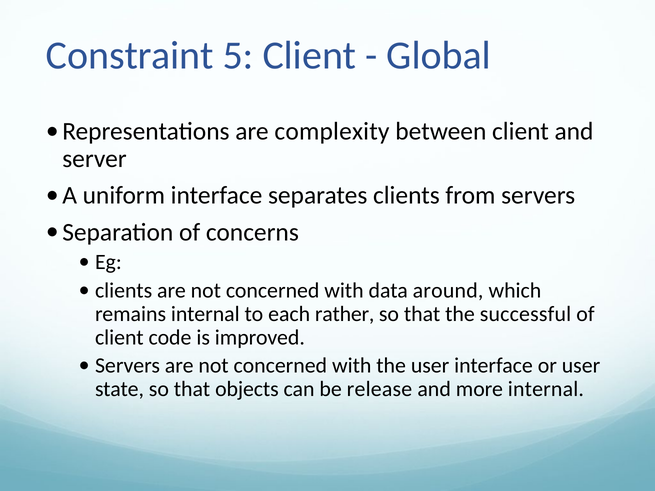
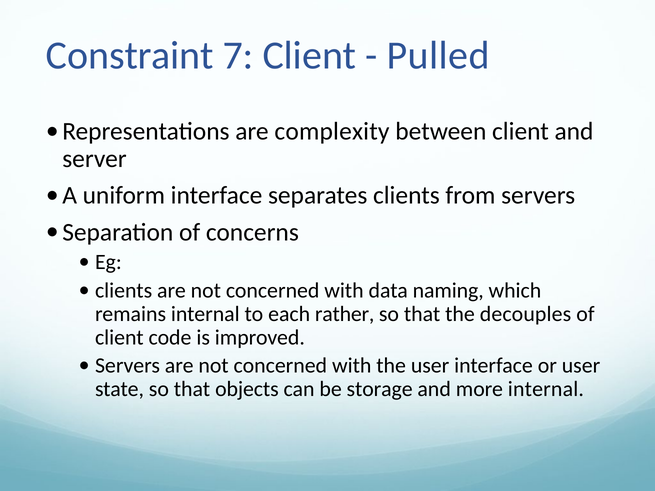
5: 5 -> 7
Global: Global -> Pulled
around: around -> naming
successful: successful -> decouples
release: release -> storage
